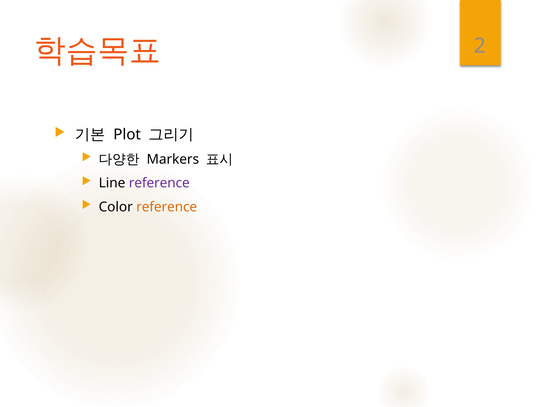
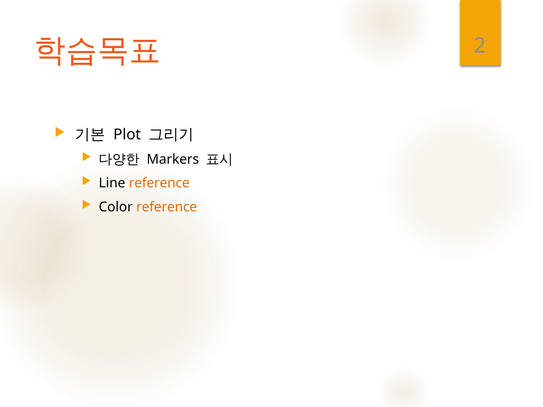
reference at (159, 183) colour: purple -> orange
